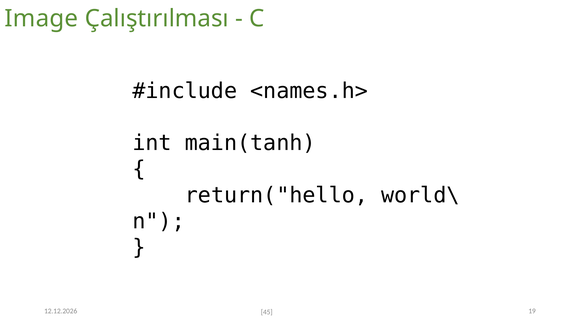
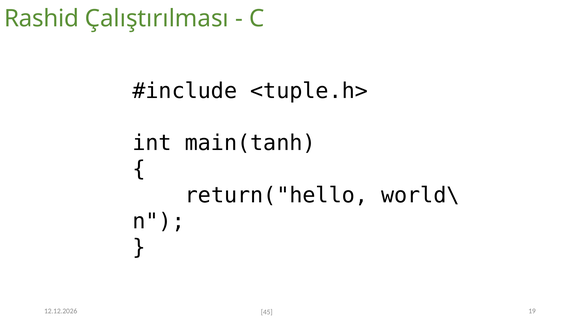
Image: Image -> Rashid
<names.h>: <names.h> -> <tuple.h>
